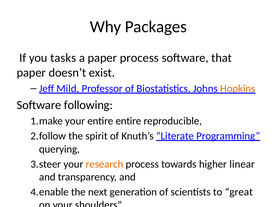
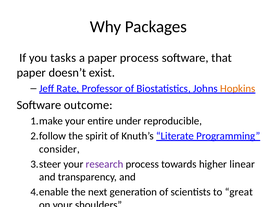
Mild: Mild -> Rate
following: following -> outcome
entire entire: entire -> under
querying: querying -> consider
research colour: orange -> purple
